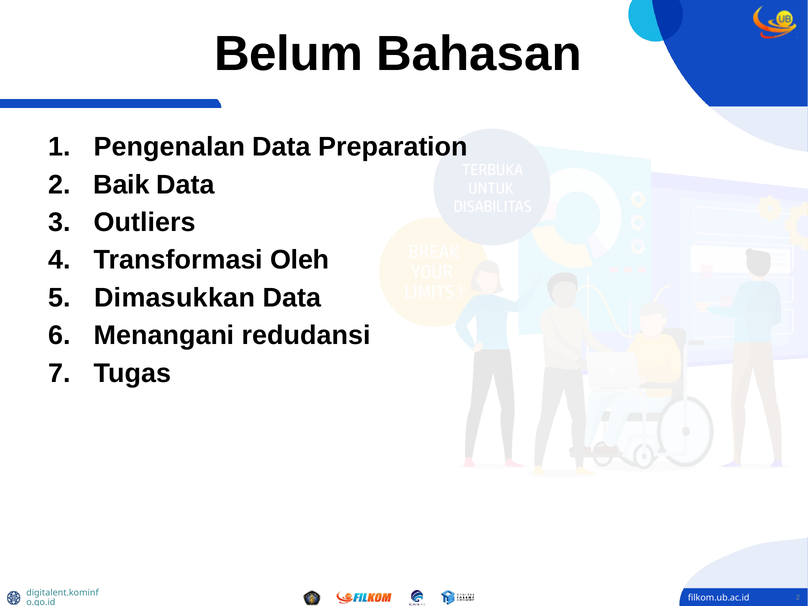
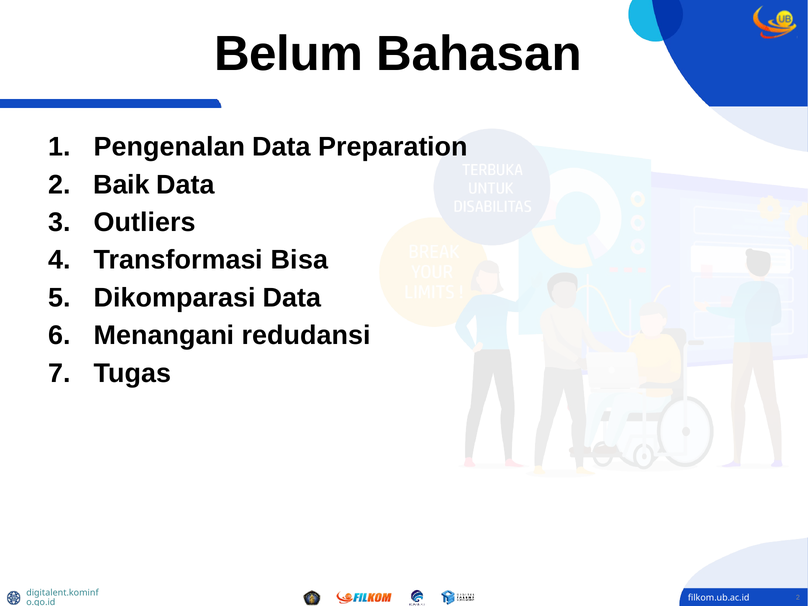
Oleh: Oleh -> Bisa
Dimasukkan: Dimasukkan -> Dikomparasi
